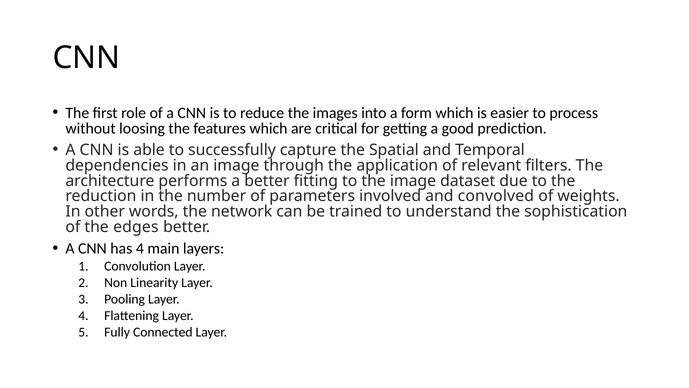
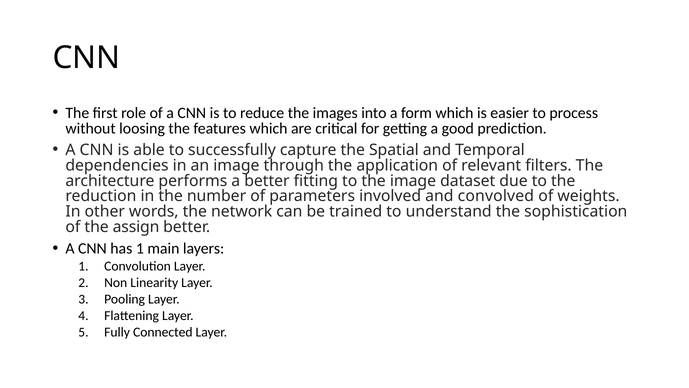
edges: edges -> assign
has 4: 4 -> 1
